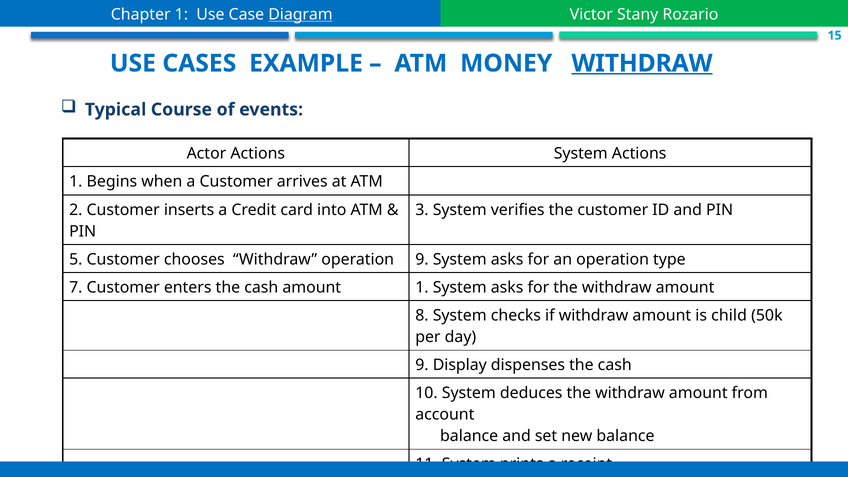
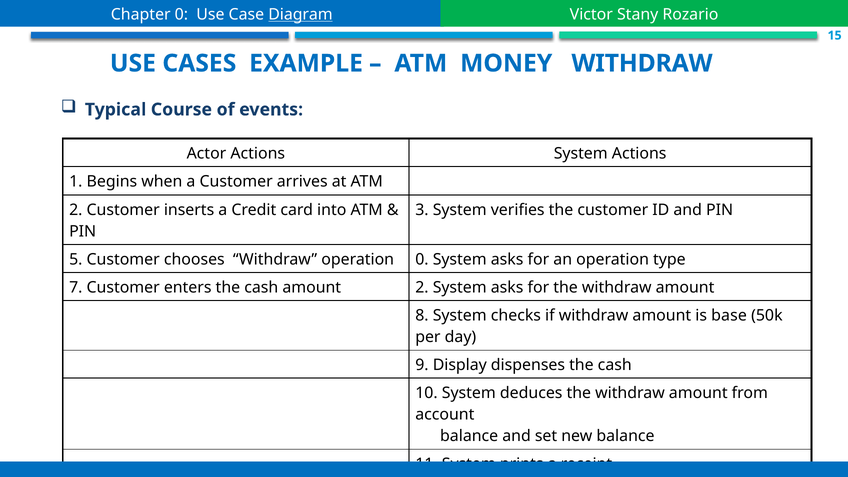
Chapter 1: 1 -> 0
WITHDRAW at (642, 63) underline: present -> none
operation 9: 9 -> 0
amount 1: 1 -> 2
child: child -> base
